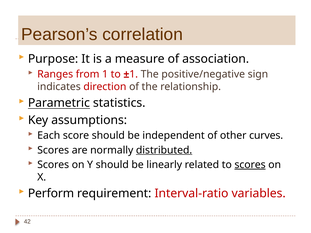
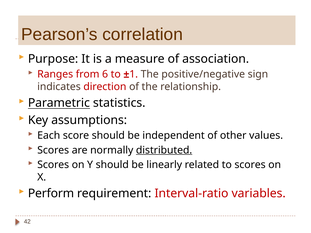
from 1: 1 -> 6
curves: curves -> values
scores at (250, 165) underline: present -> none
